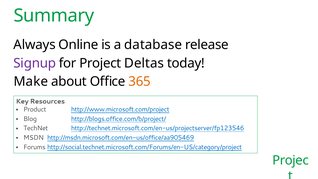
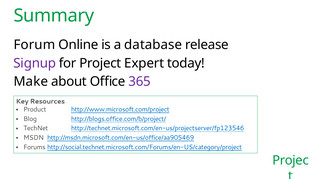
Always: Always -> Forum
Deltas: Deltas -> Expert
365 colour: orange -> purple
